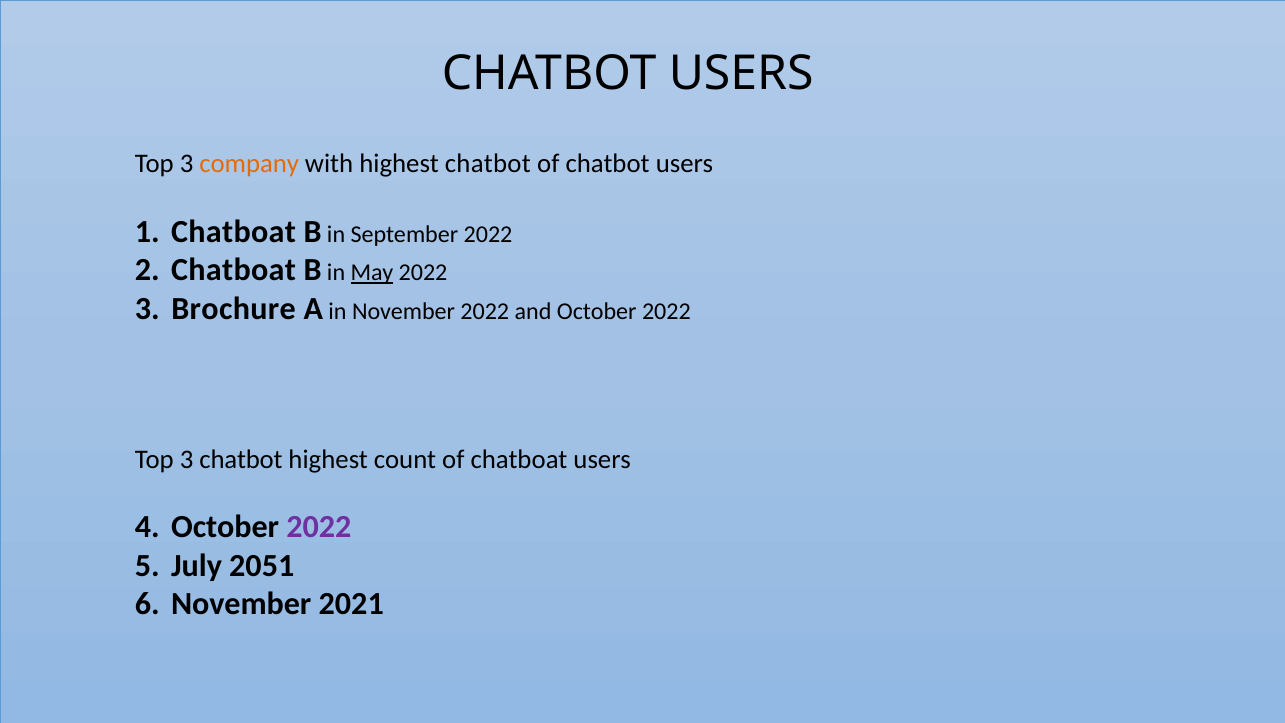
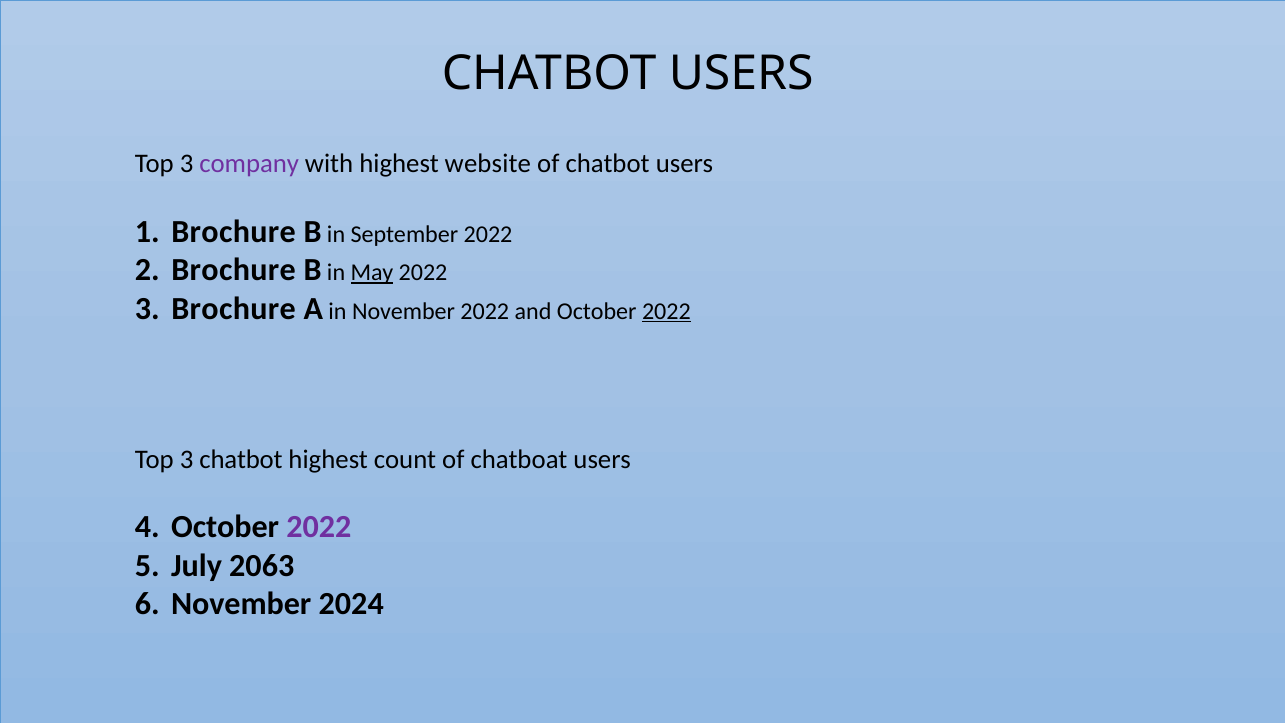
company colour: orange -> purple
highest chatbot: chatbot -> website
Chatboat at (234, 231): Chatboat -> Brochure
Chatboat at (234, 270): Chatboat -> Brochure
2022 at (666, 311) underline: none -> present
2051: 2051 -> 2063
2021: 2021 -> 2024
